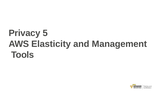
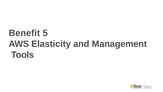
Privacy: Privacy -> Benefit
